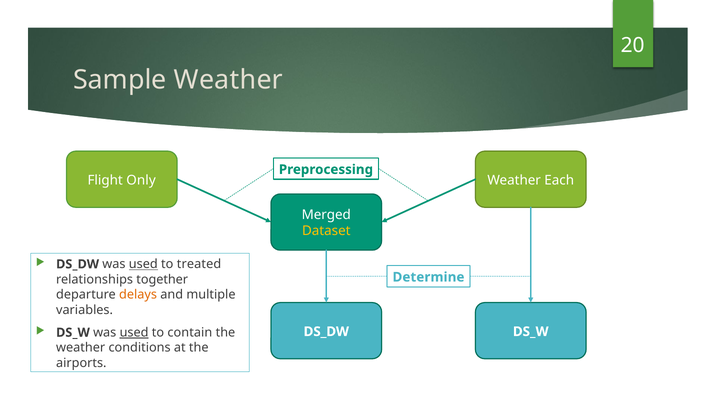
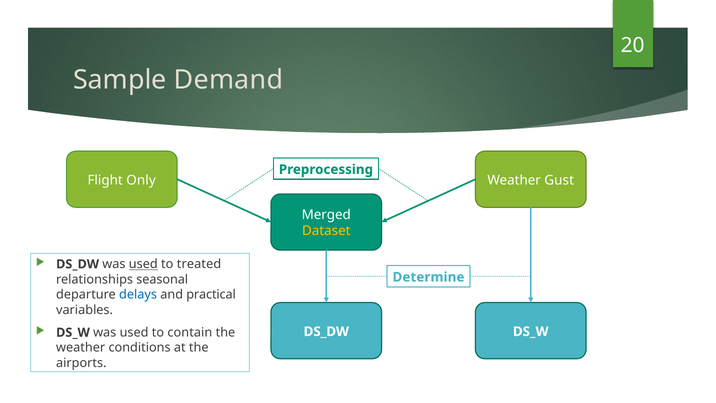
Sample Weather: Weather -> Demand
Each: Each -> Gust
together: together -> seasonal
delays colour: orange -> blue
multiple: multiple -> practical
used at (134, 332) underline: present -> none
